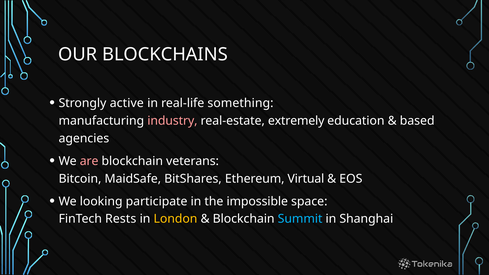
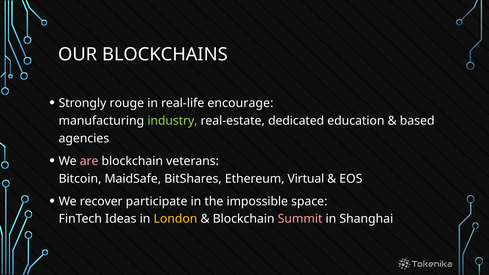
active: active -> rouge
something: something -> encourage
industry colour: pink -> light green
extremely: extremely -> dedicated
looking: looking -> recover
Rests: Rests -> Ideas
Summit colour: light blue -> pink
